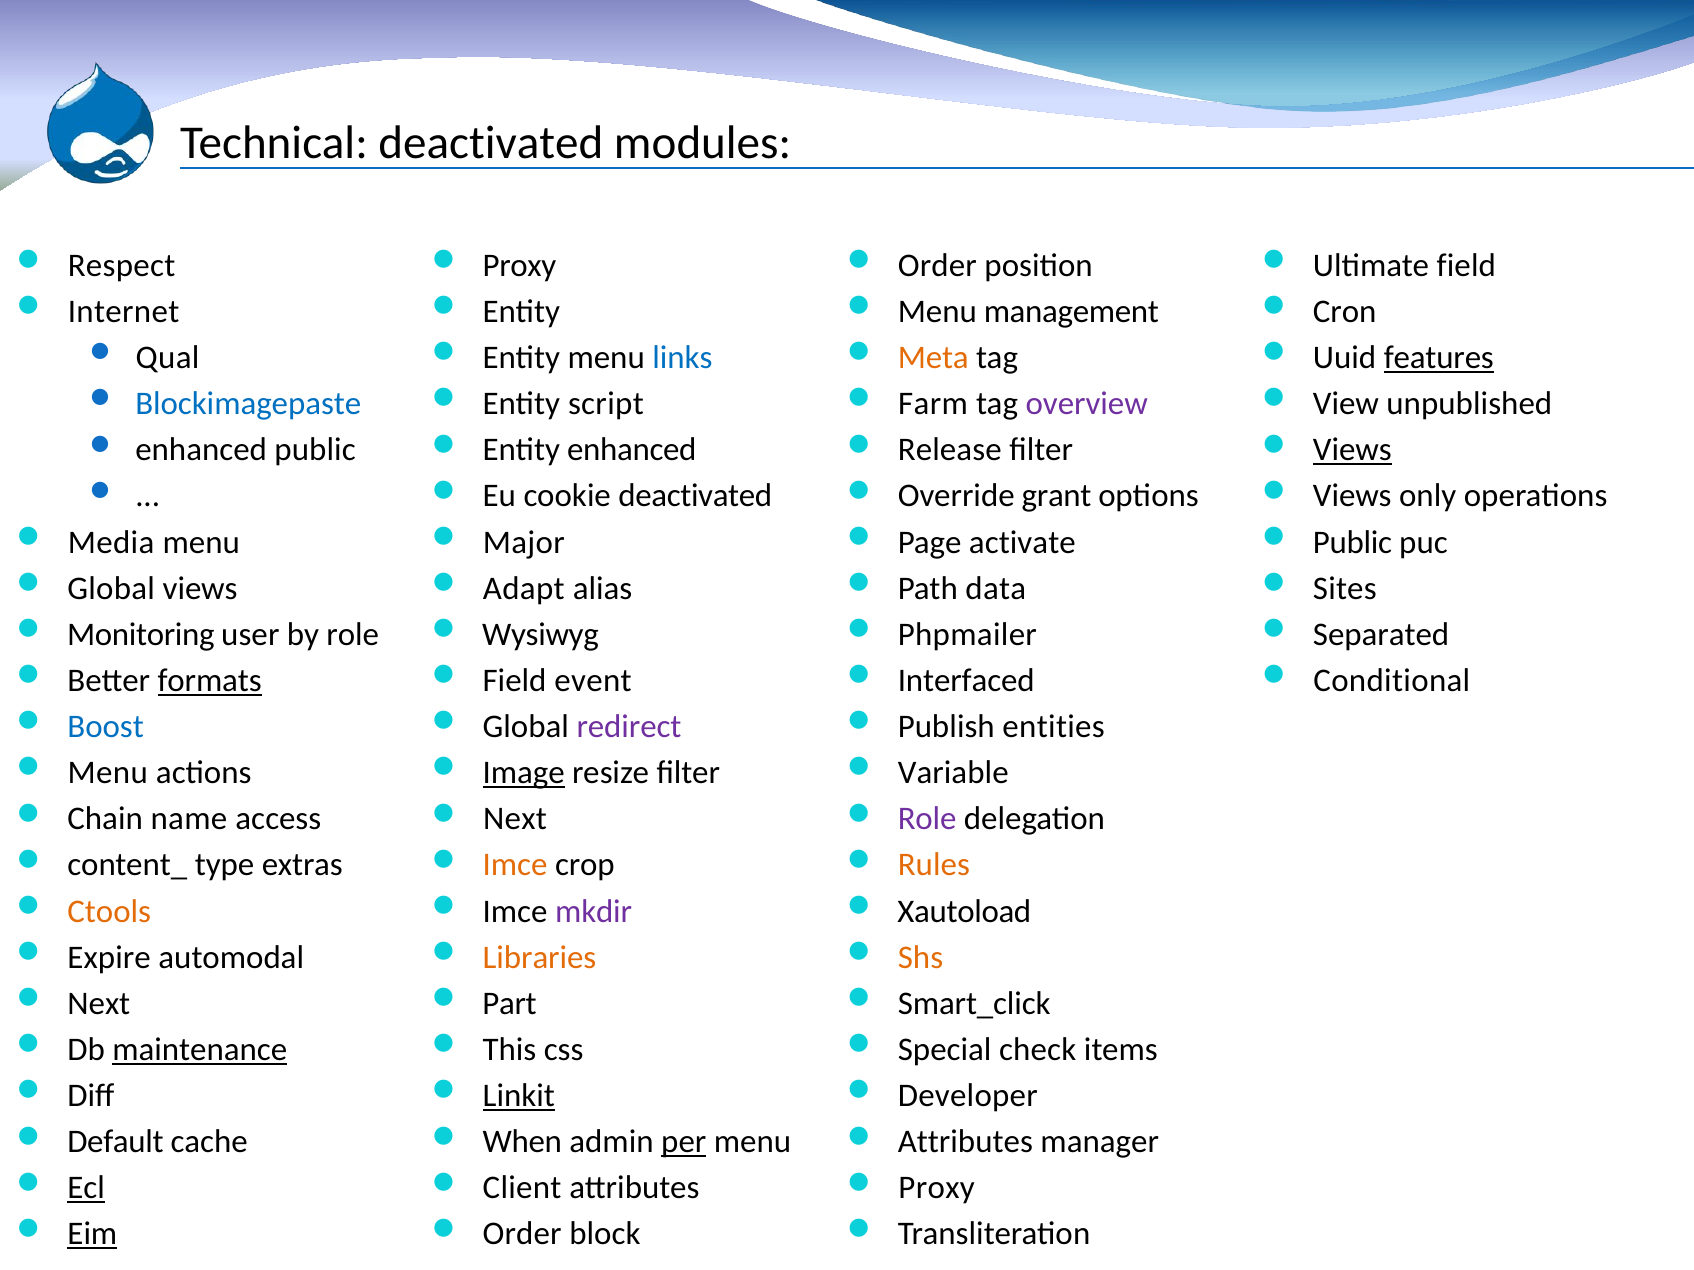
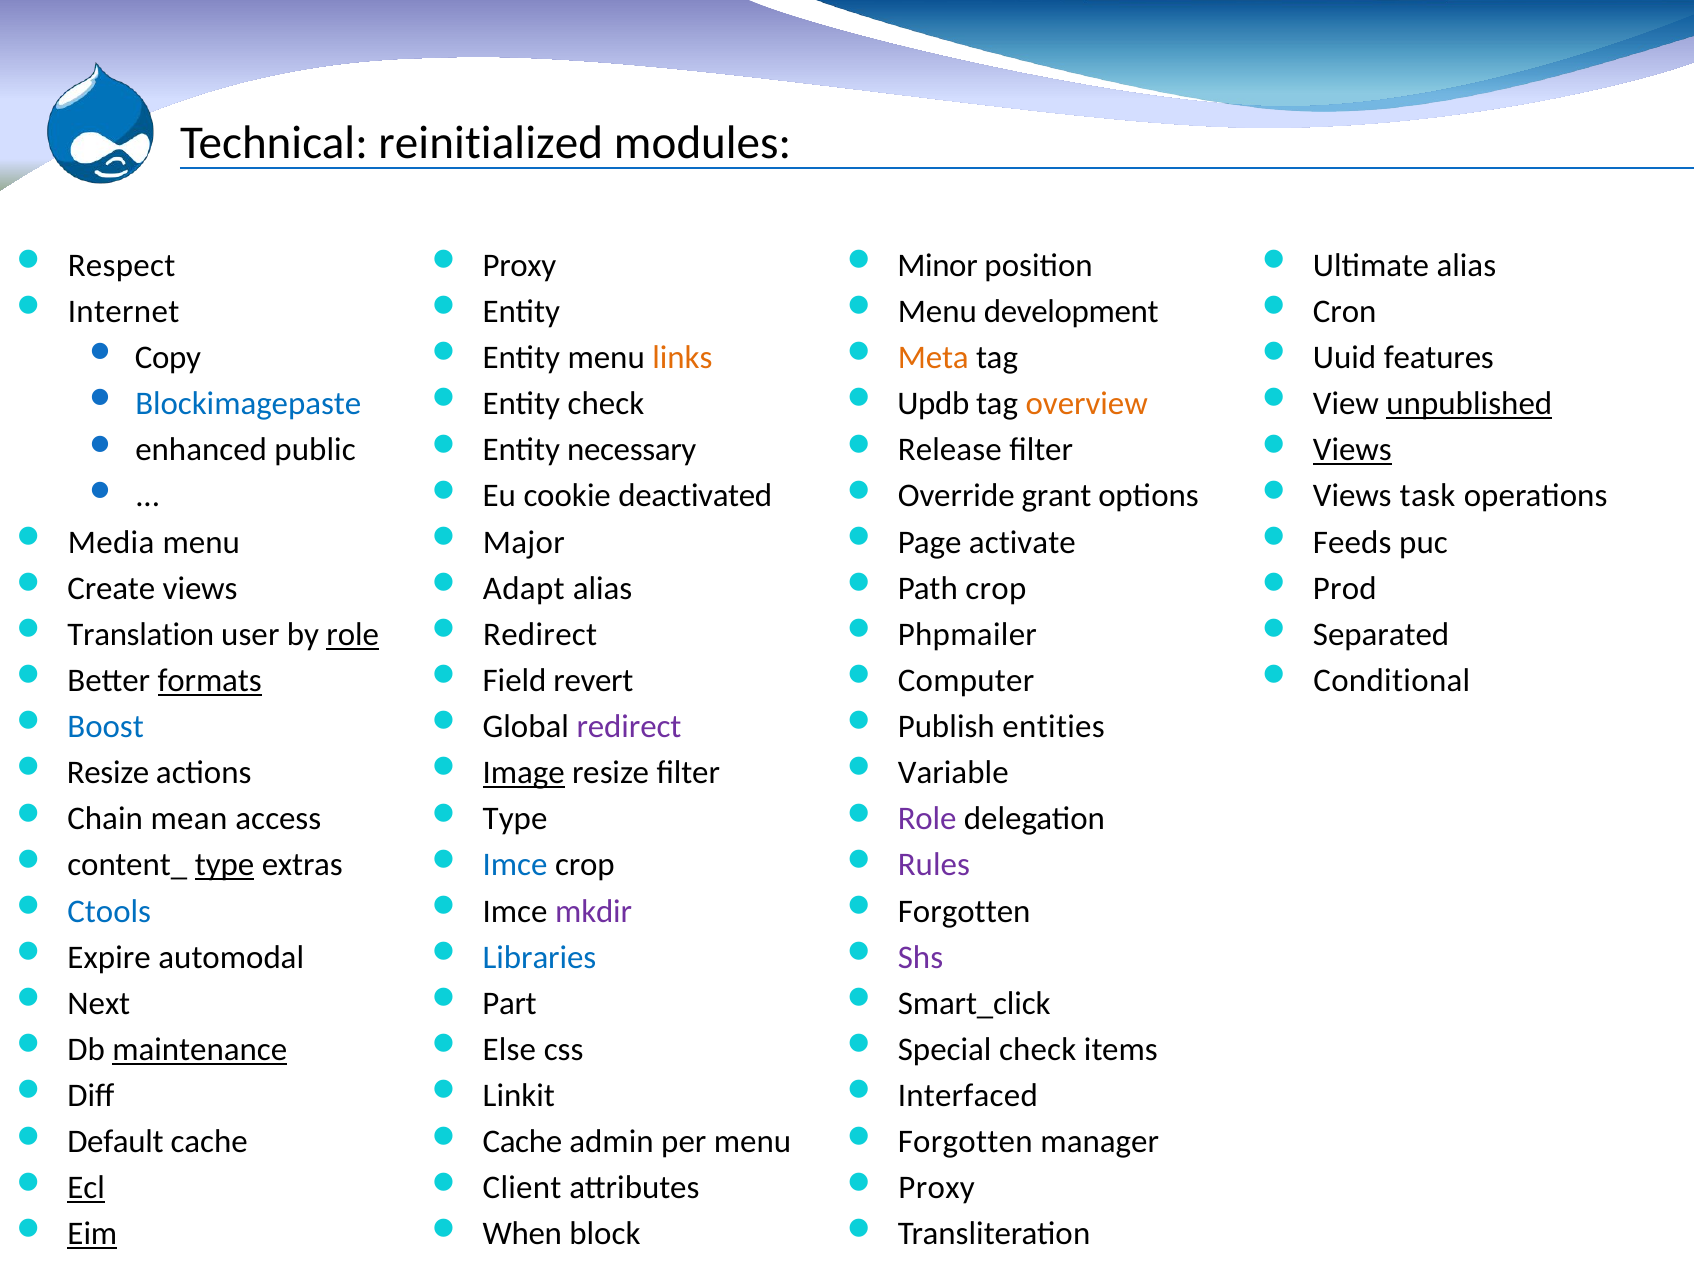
Technical deactivated: deactivated -> reinitialized
Order at (937, 265): Order -> Minor
Ultimate field: field -> alias
management: management -> development
links colour: blue -> orange
features underline: present -> none
Qual: Qual -> Copy
Entity script: script -> check
Farm: Farm -> Updb
overview colour: purple -> orange
unpublished underline: none -> present
Entity enhanced: enhanced -> necessary
only: only -> task
Public at (1352, 542): Public -> Feeds
Global at (111, 588): Global -> Create
Path data: data -> crop
Sites: Sites -> Prod
Monitoring: Monitoring -> Translation
role at (353, 635) underline: none -> present
Wysiwyg at (540, 635): Wysiwyg -> Redirect
event: event -> revert
Interfaced: Interfaced -> Computer
Menu at (108, 773): Menu -> Resize
name: name -> mean
Next at (515, 819): Next -> Type
type at (225, 865) underline: none -> present
Imce at (515, 865) colour: orange -> blue
Rules colour: orange -> purple
Ctools colour: orange -> blue
Xautoload at (964, 912): Xautoload -> Forgotten
Libraries colour: orange -> blue
Shs colour: orange -> purple
This: This -> Else
Linkit underline: present -> none
Developer: Developer -> Interfaced
When at (522, 1142): When -> Cache
per underline: present -> none
Attributes at (965, 1142): Attributes -> Forgotten
Order at (522, 1235): Order -> When
